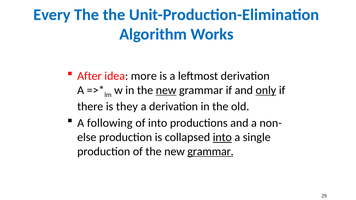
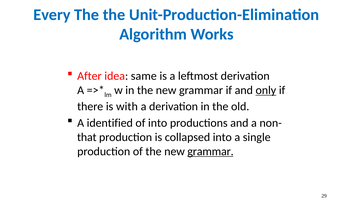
more: more -> same
new at (166, 90) underline: present -> none
they: they -> with
following: following -> identified
else: else -> that
into at (222, 137) underline: present -> none
